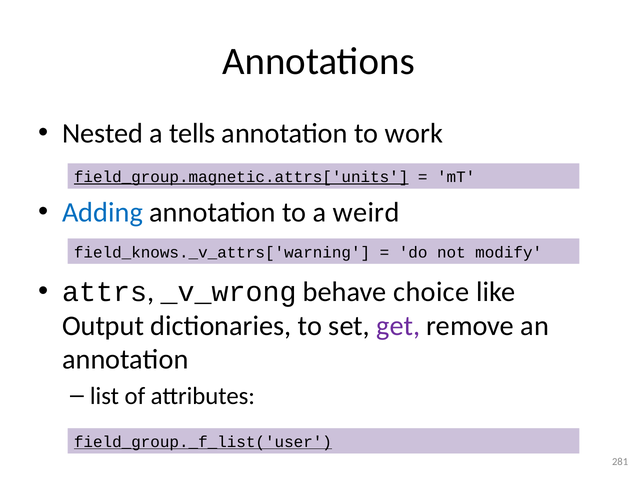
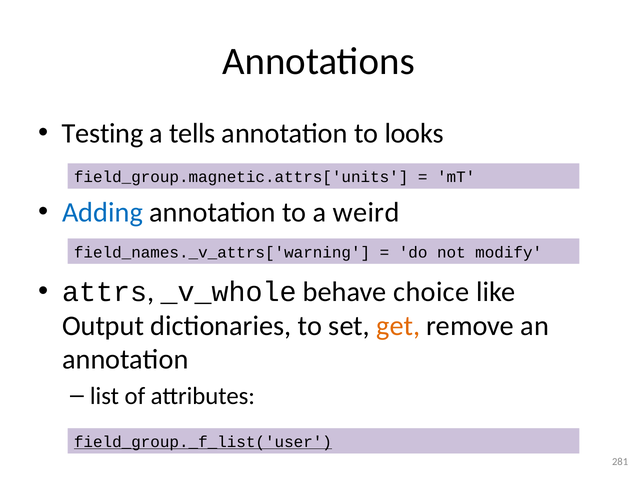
Nested: Nested -> Testing
work: work -> looks
field_group.magnetic.attrs['units underline: present -> none
field_knows._v_attrs['warning: field_knows._v_attrs['warning -> field_names._v_attrs['warning
_v_wrong: _v_wrong -> _v_whole
get colour: purple -> orange
